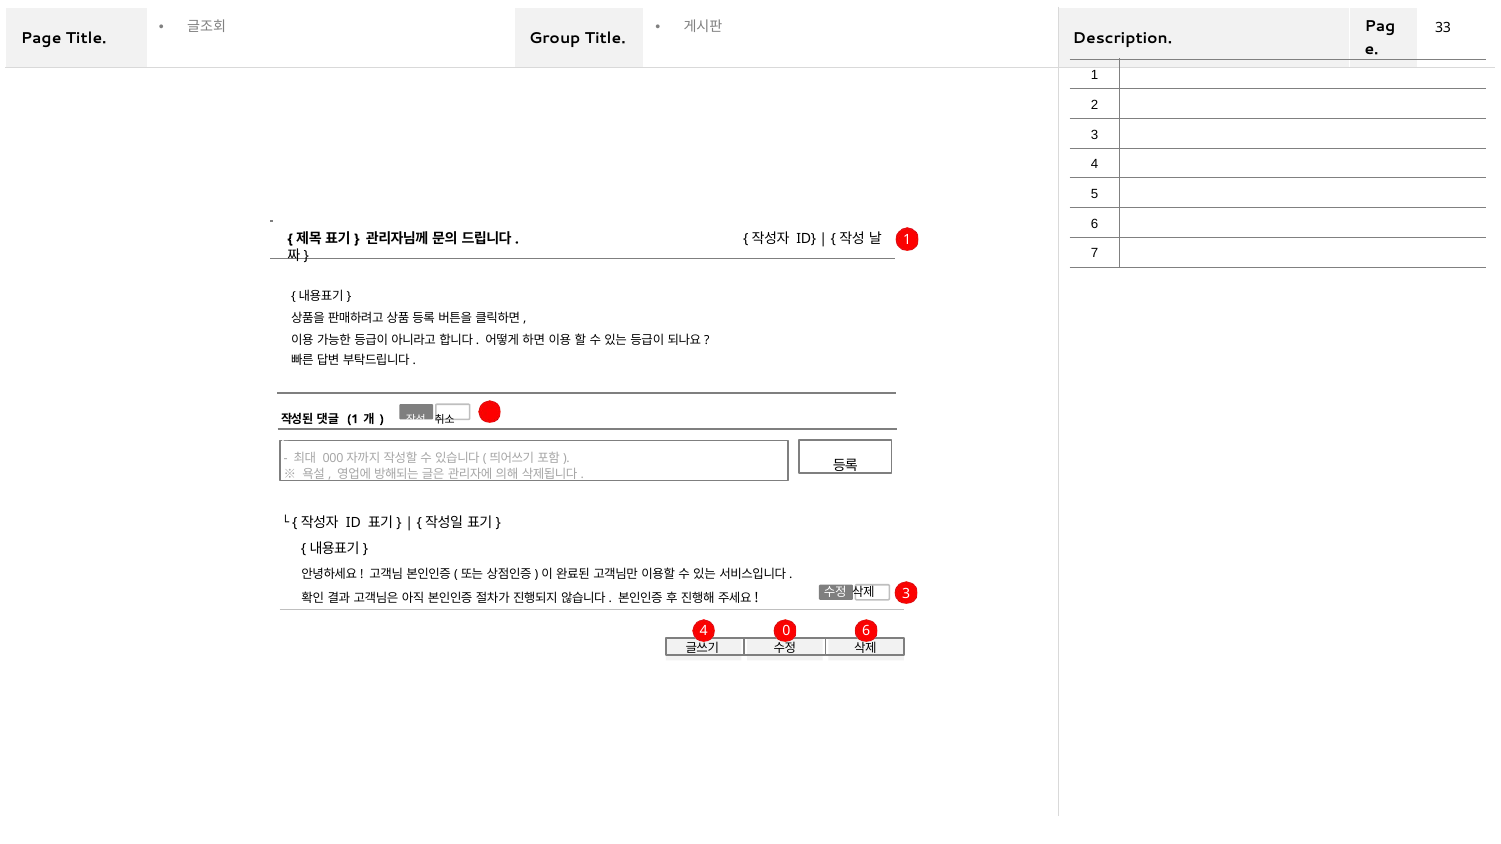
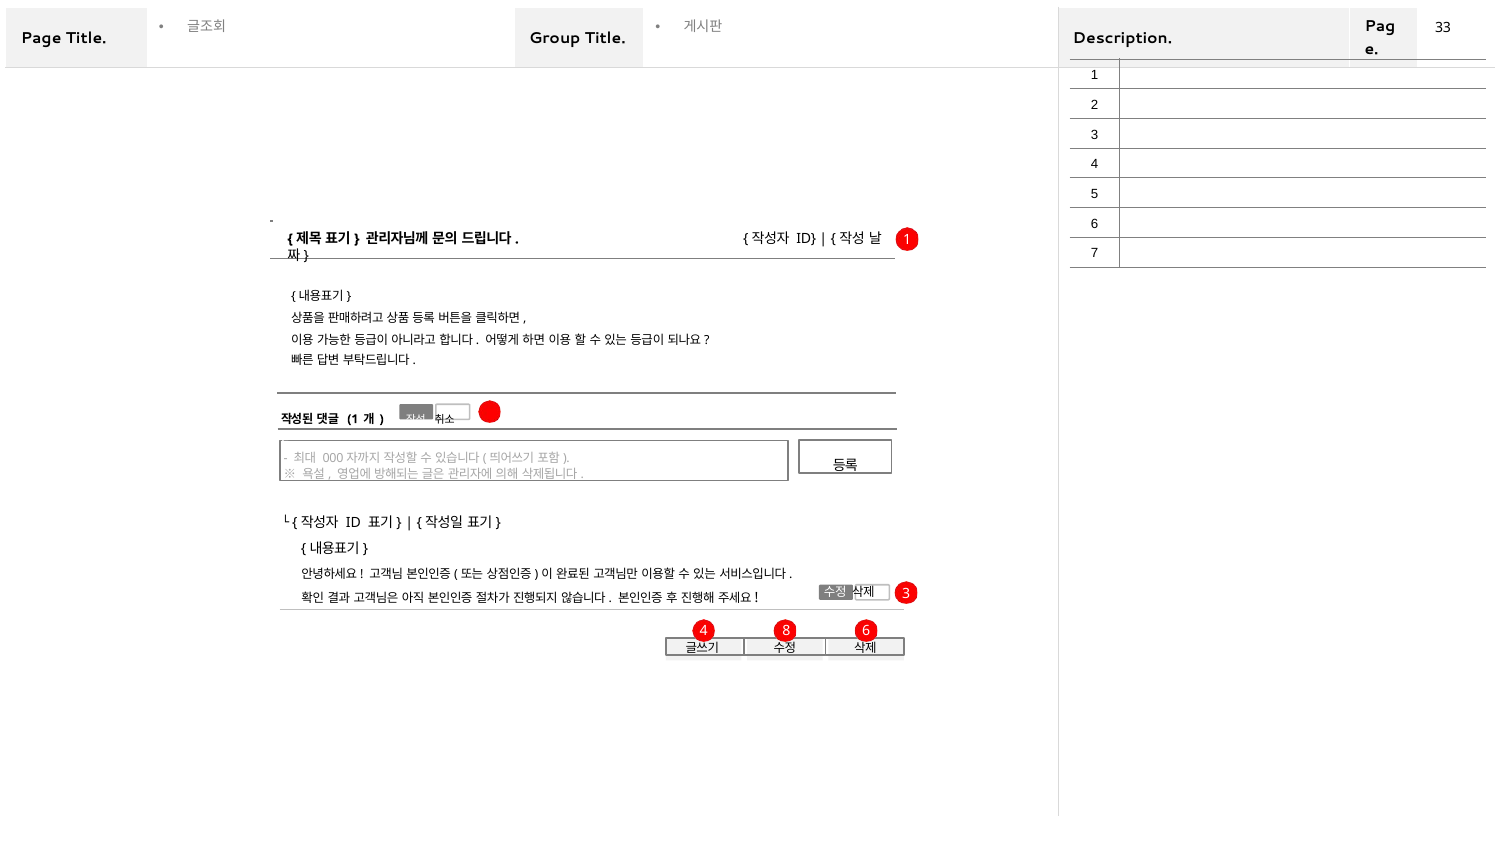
0: 0 -> 8
